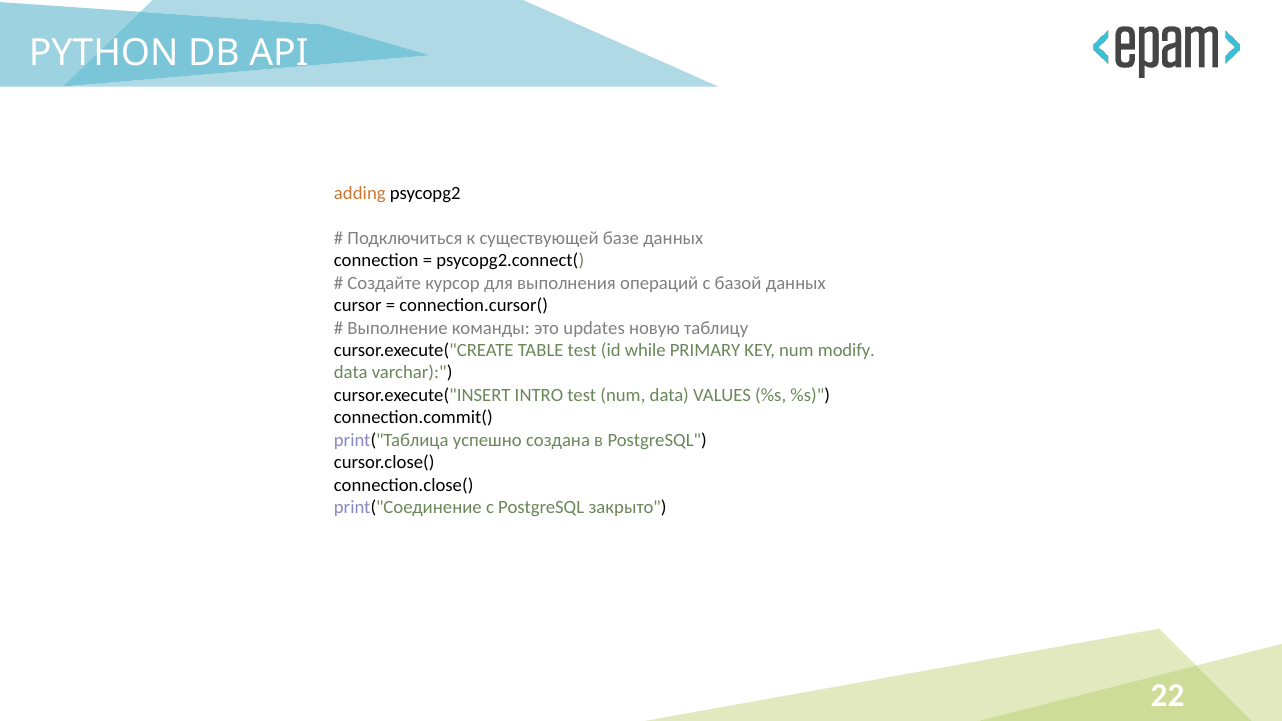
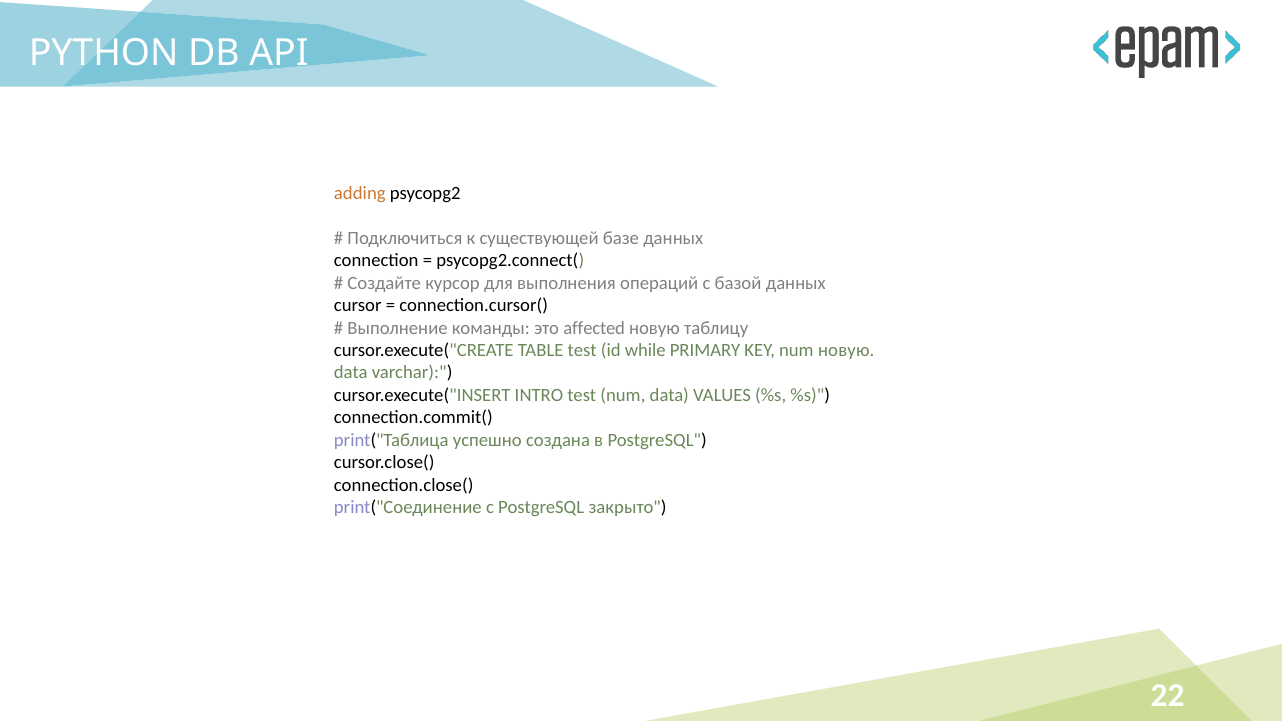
updates: updates -> affected
num modify: modify -> новую
